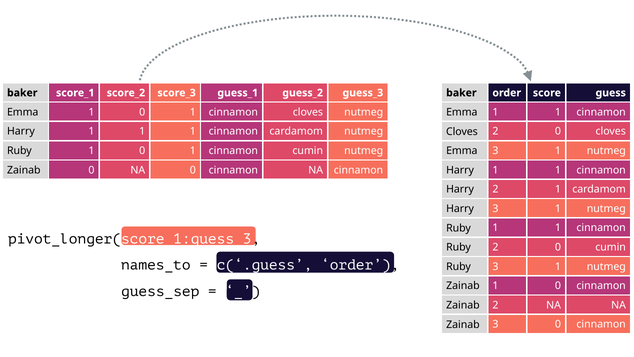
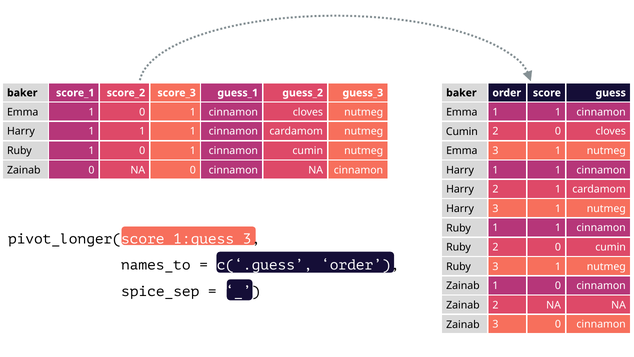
Cloves at (462, 131): Cloves -> Cumin
guess_sep: guess_sep -> spice_sep
